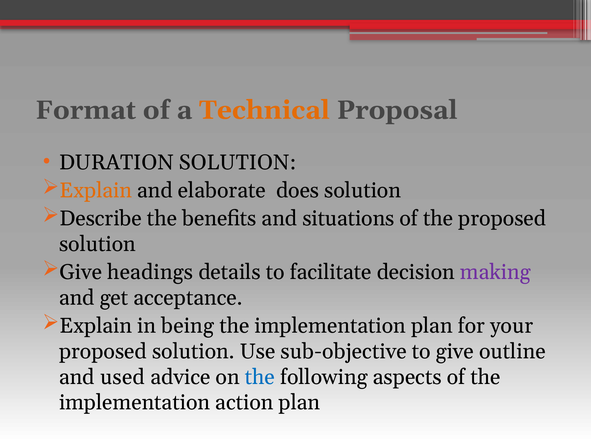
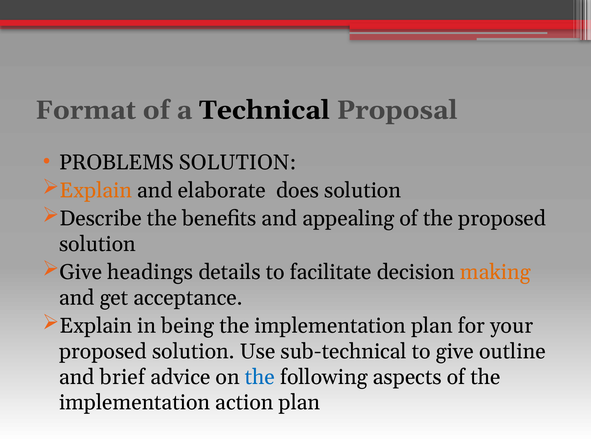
Technical colour: orange -> black
DURATION: DURATION -> PROBLEMS
situations: situations -> appealing
making colour: purple -> orange
sub-objective: sub-objective -> sub-technical
used: used -> brief
